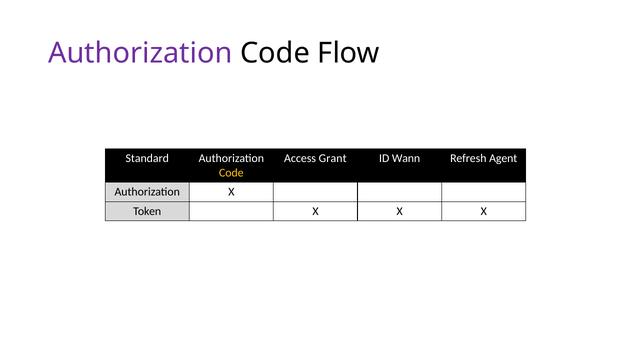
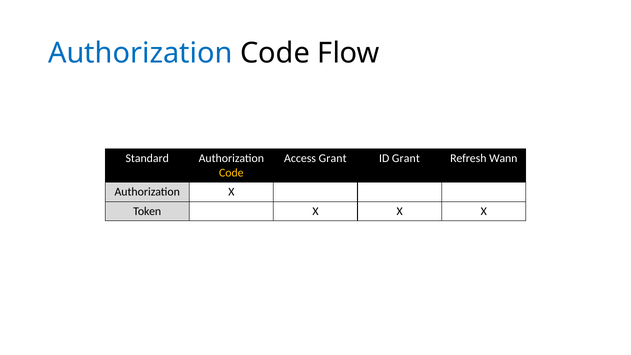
Authorization at (140, 53) colour: purple -> blue
ID Wann: Wann -> Grant
Agent: Agent -> Wann
